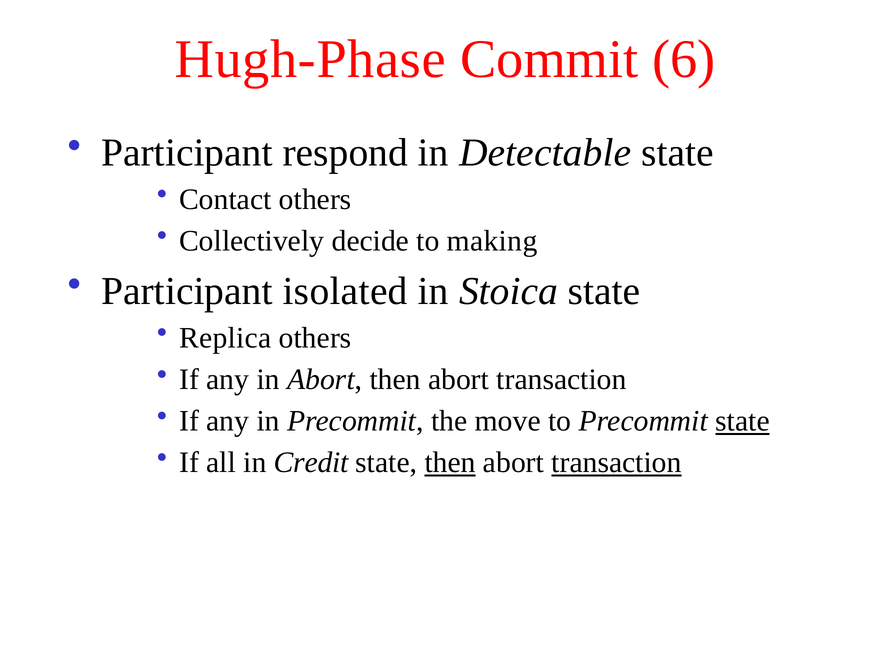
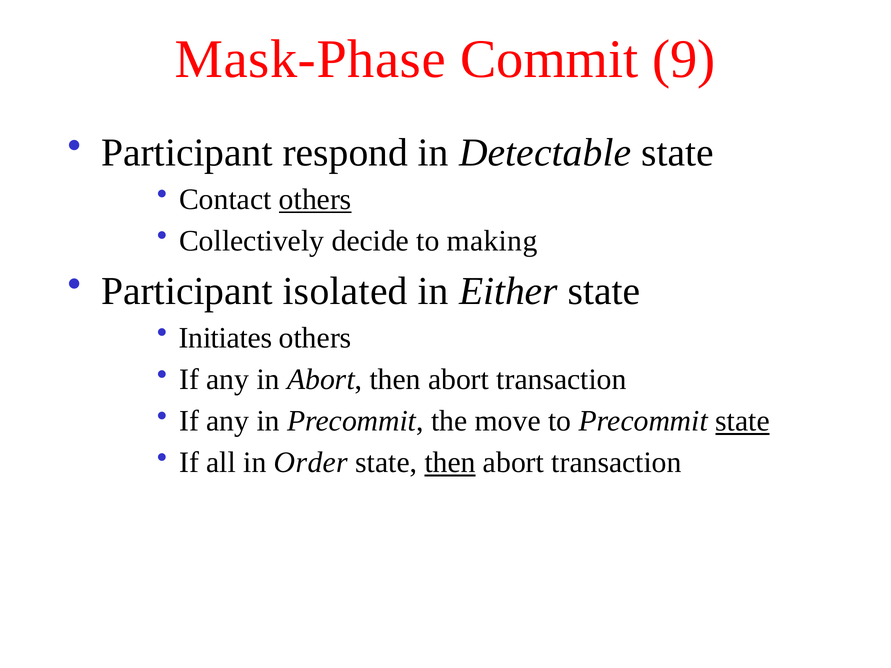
Hugh-Phase: Hugh-Phase -> Mask-Phase
6: 6 -> 9
others at (315, 200) underline: none -> present
Stoica: Stoica -> Either
Replica: Replica -> Initiates
Credit: Credit -> Order
transaction at (617, 463) underline: present -> none
